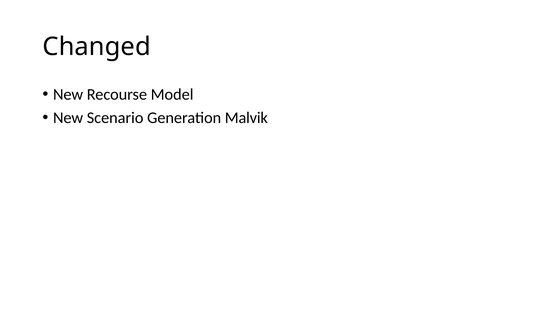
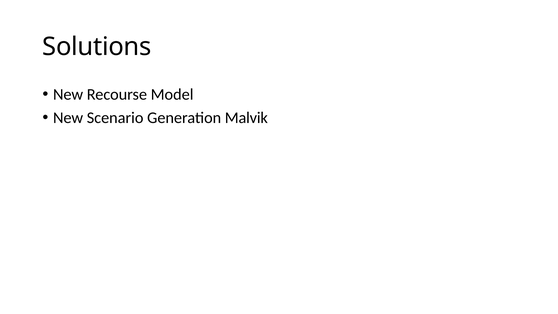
Changed: Changed -> Solutions
